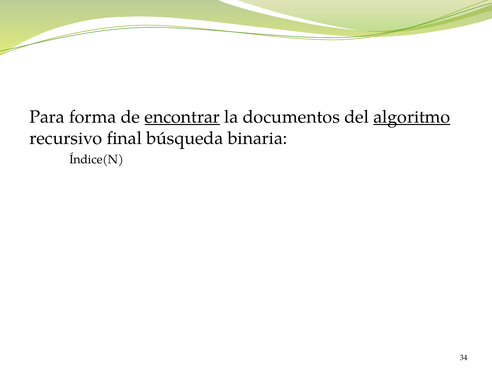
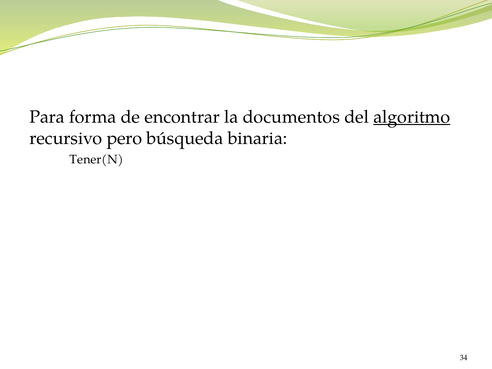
encontrar underline: present -> none
final: final -> pero
Índice(N: Índice(N -> Tener(N
